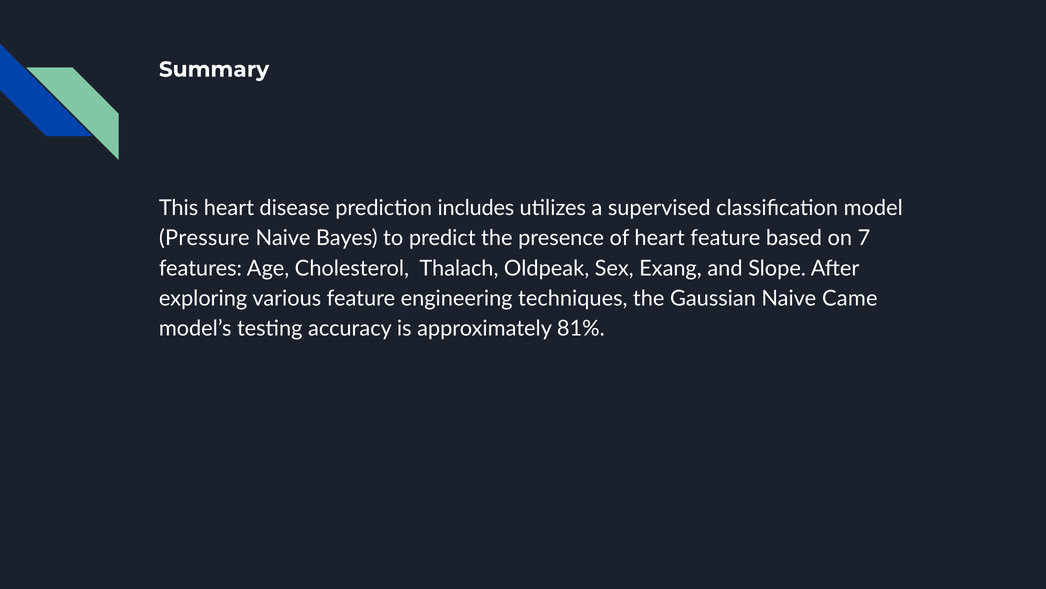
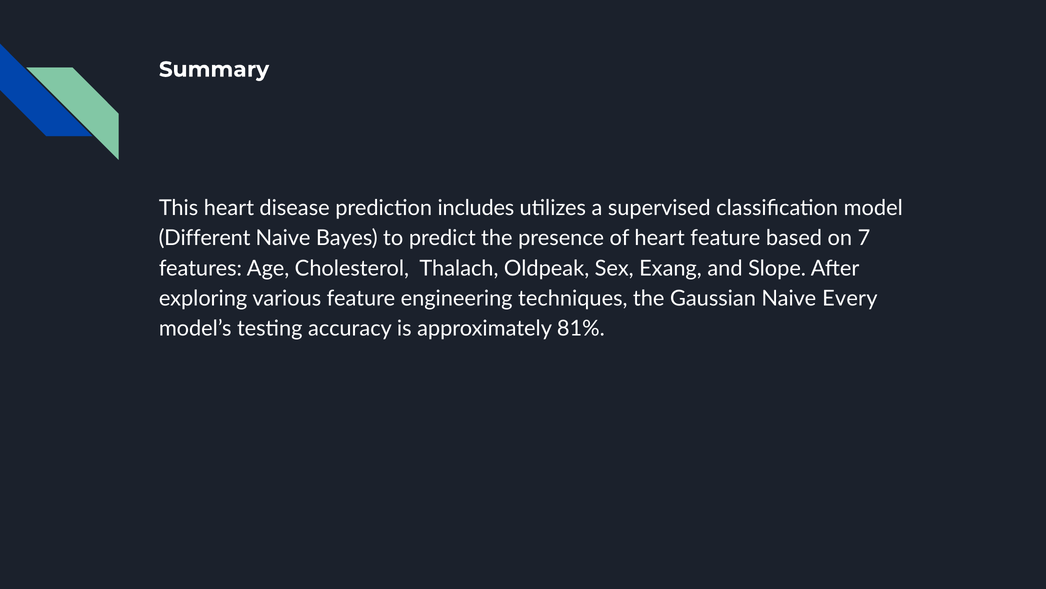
Pressure: Pressure -> Different
Came: Came -> Every
